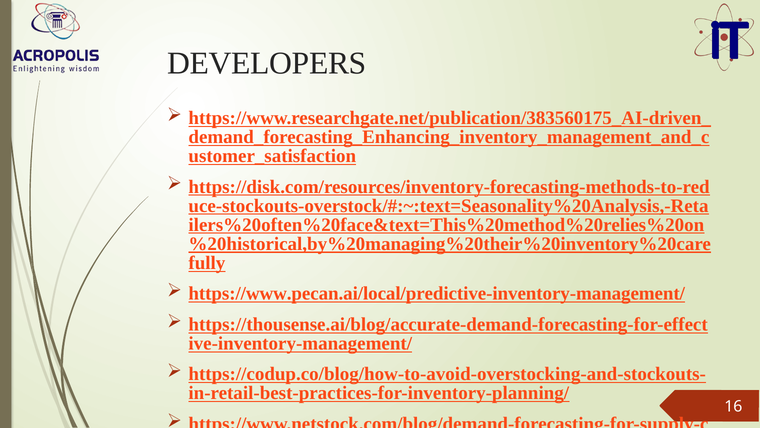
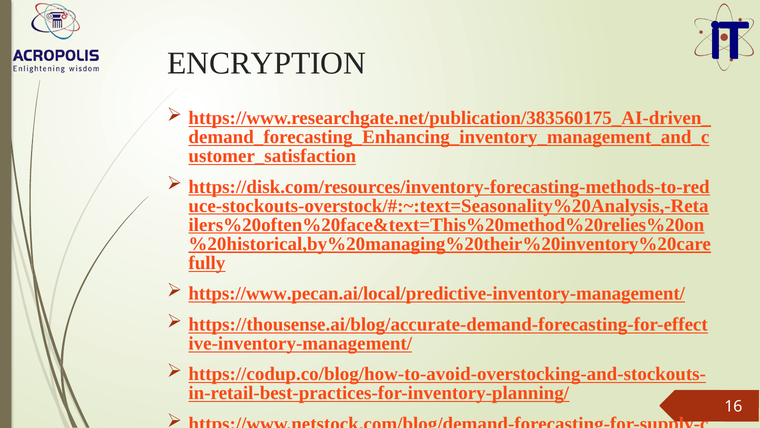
DEVELOPERS: DEVELOPERS -> ENCRYPTION
